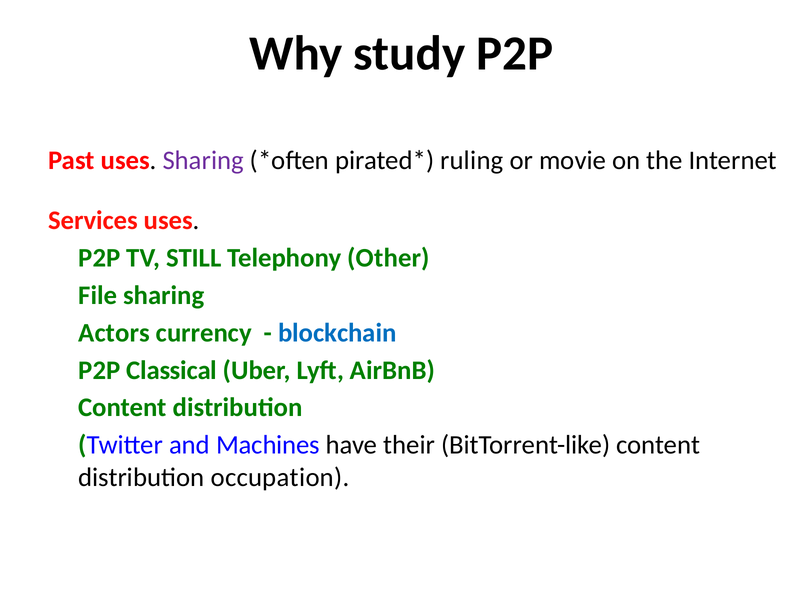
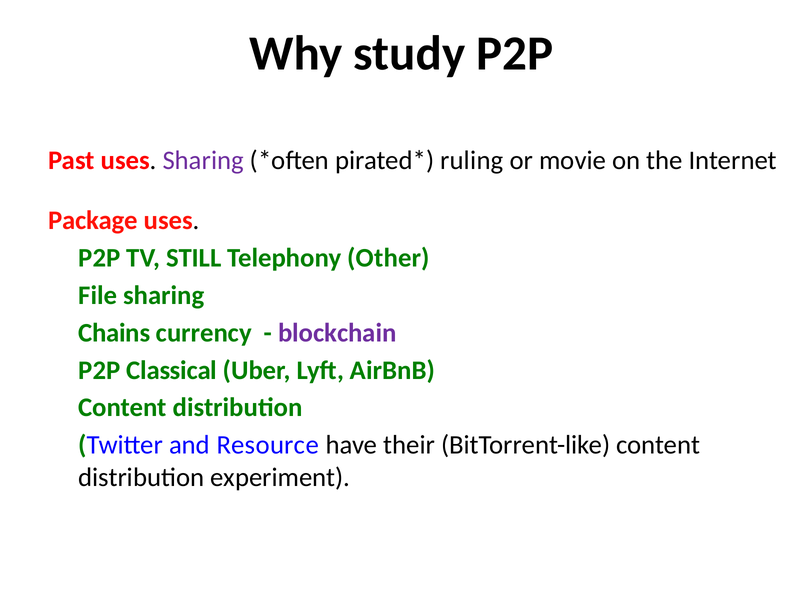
Services: Services -> Package
Actors: Actors -> Chains
blockchain colour: blue -> purple
Machines: Machines -> Resource
occupation: occupation -> experiment
